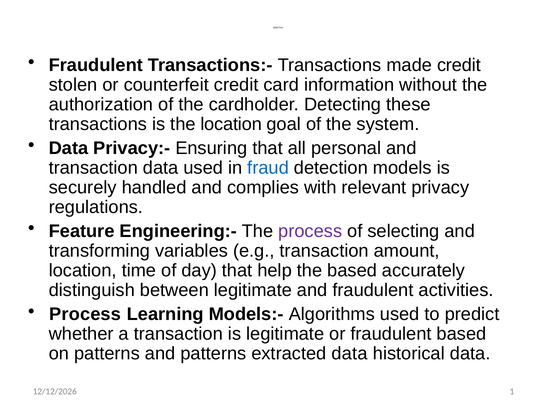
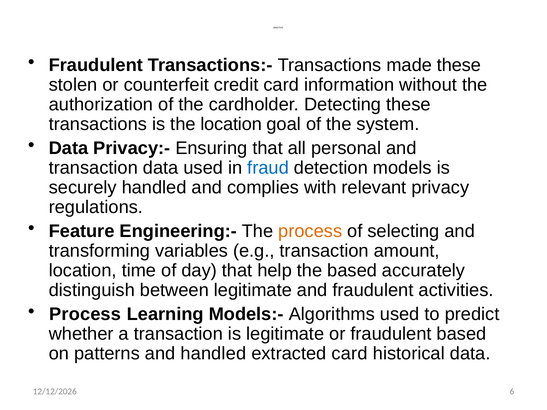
made credit: credit -> these
process at (310, 231) colour: purple -> orange
and patterns: patterns -> handled
extracted data: data -> card
1: 1 -> 6
